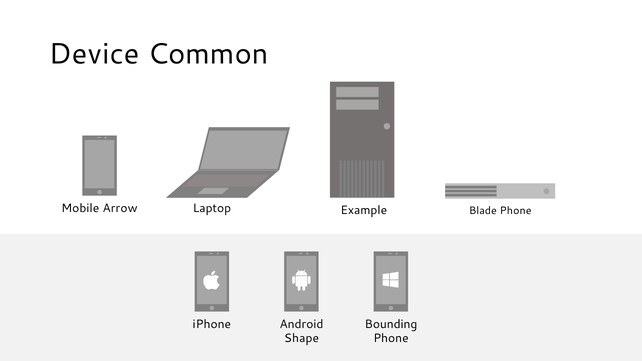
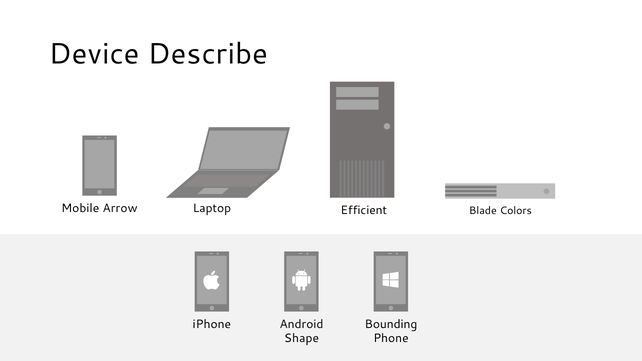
Common: Common -> Describe
Example: Example -> Efficient
Blade Phone: Phone -> Colors
